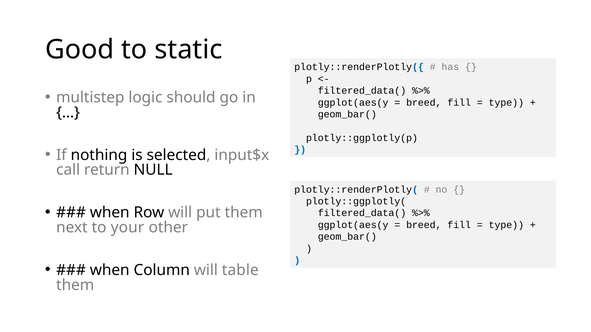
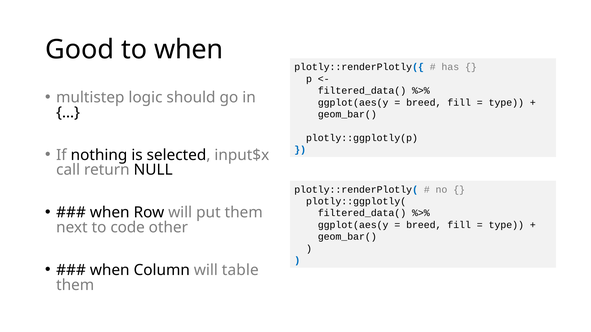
to static: static -> when
your: your -> code
